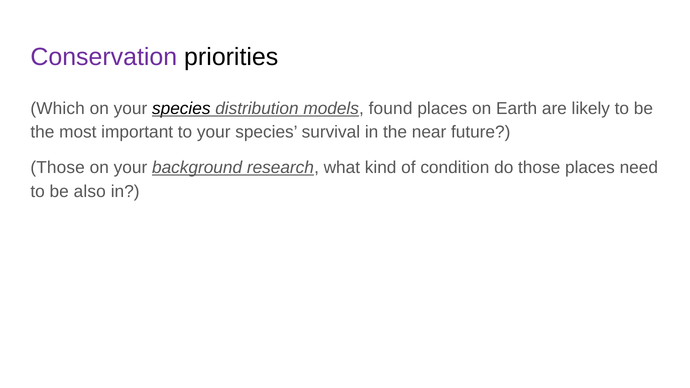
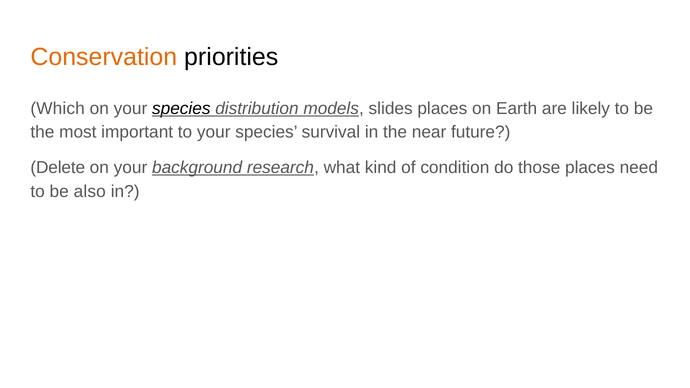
Conservation colour: purple -> orange
found: found -> slides
Those at (58, 168): Those -> Delete
